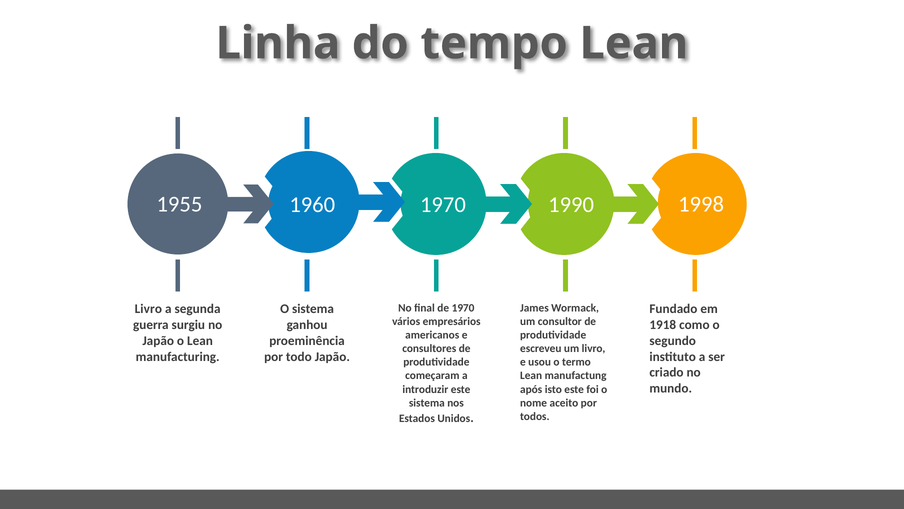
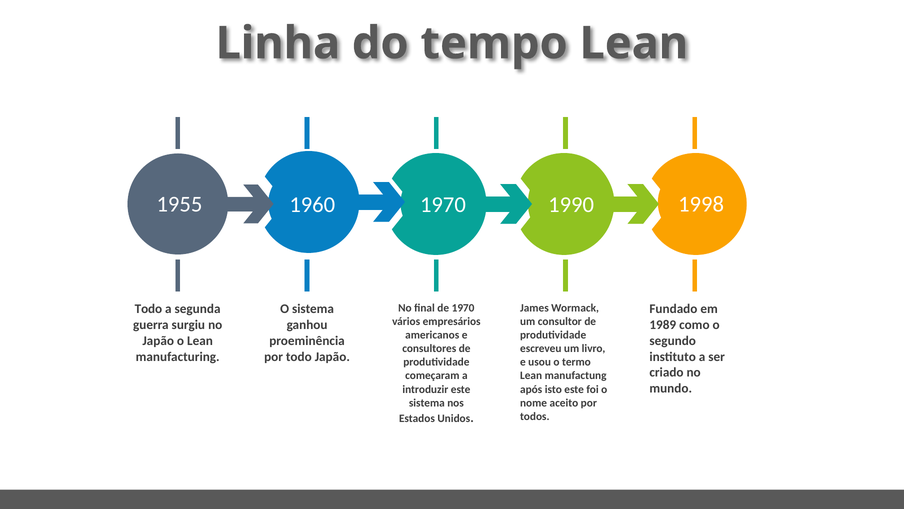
Livro at (148, 309): Livro -> Todo
1918: 1918 -> 1989
